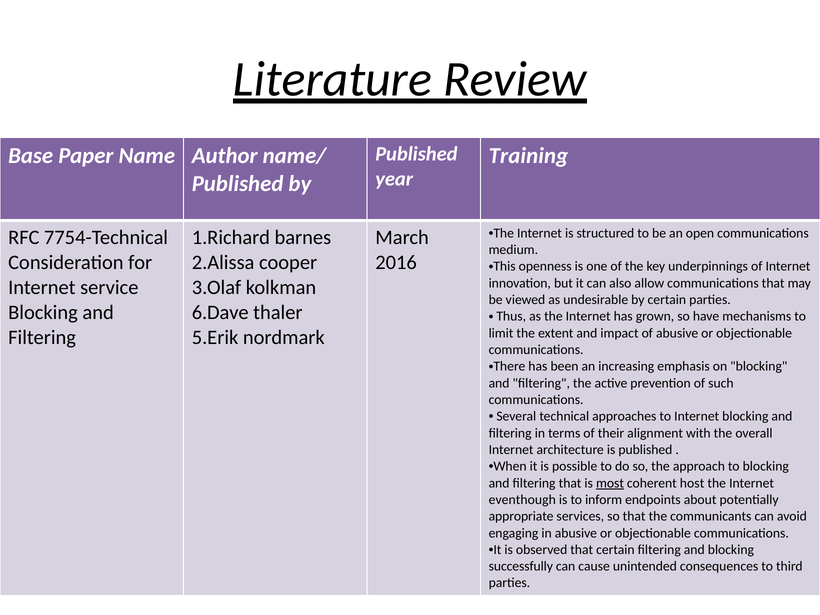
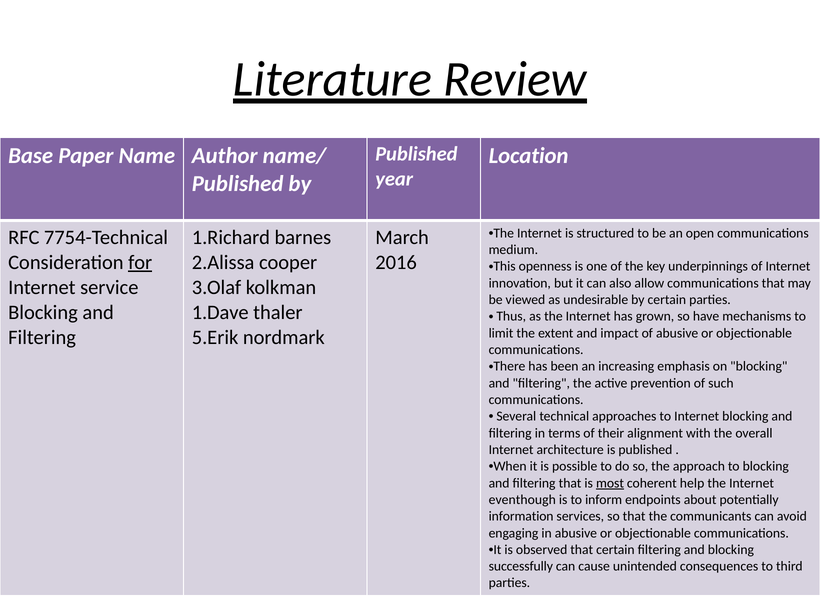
Training: Training -> Location
for underline: none -> present
6.Dave: 6.Dave -> 1.Dave
host: host -> help
appropriate: appropriate -> information
